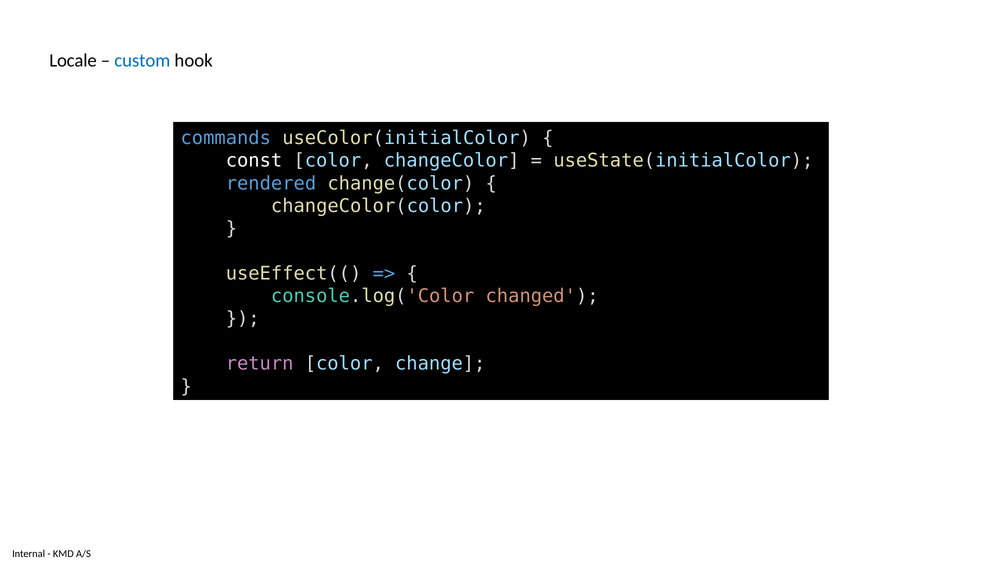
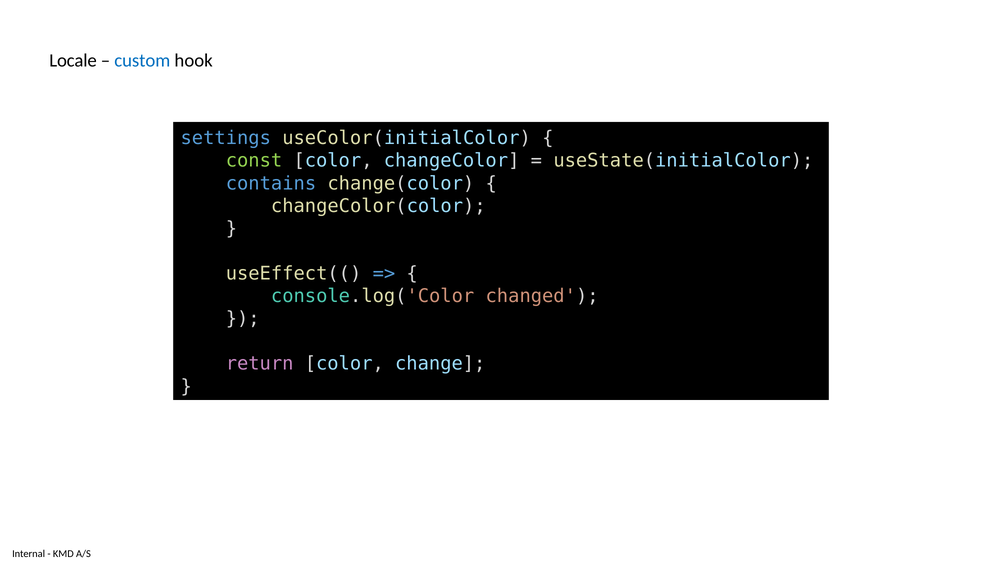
commands: commands -> settings
const colour: white -> light green
rendered: rendered -> contains
